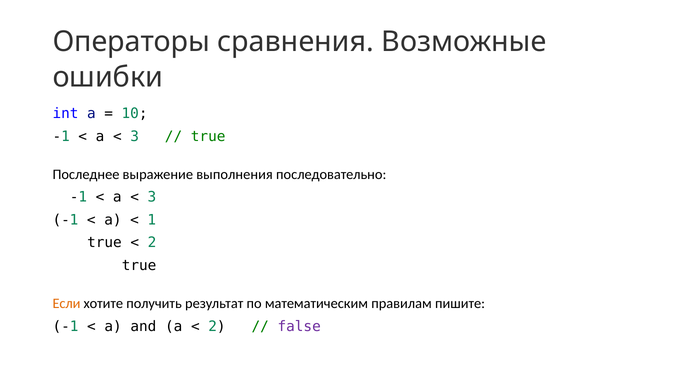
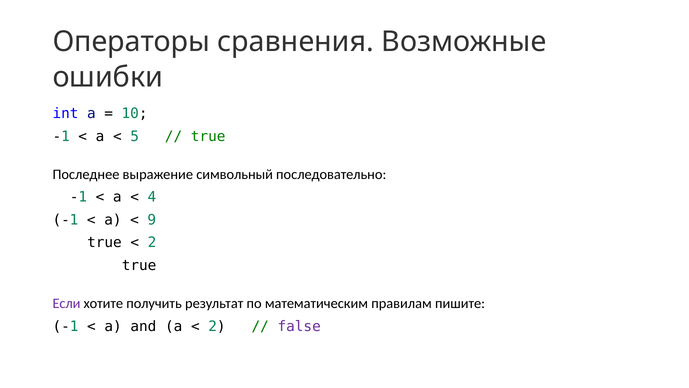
3 at (135, 136): 3 -> 5
выполнения: выполнения -> символьный
3 at (152, 197): 3 -> 4
1: 1 -> 9
Если colour: orange -> purple
